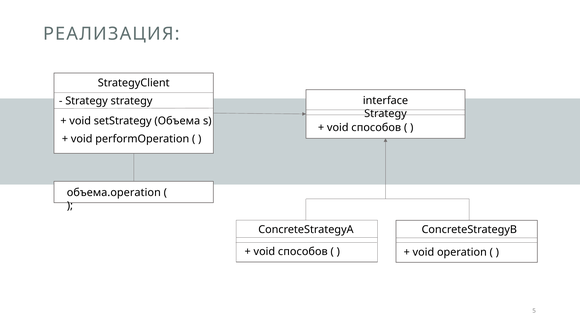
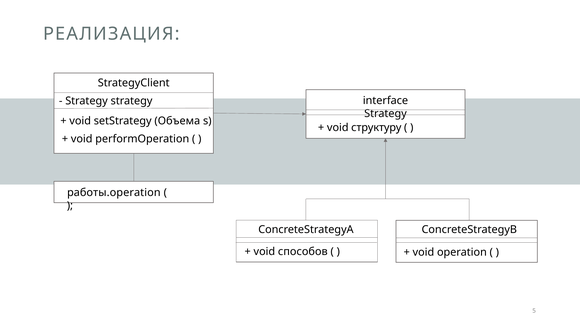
способов at (376, 128): способов -> структуру
объема.operation: объема.operation -> работы.operation
